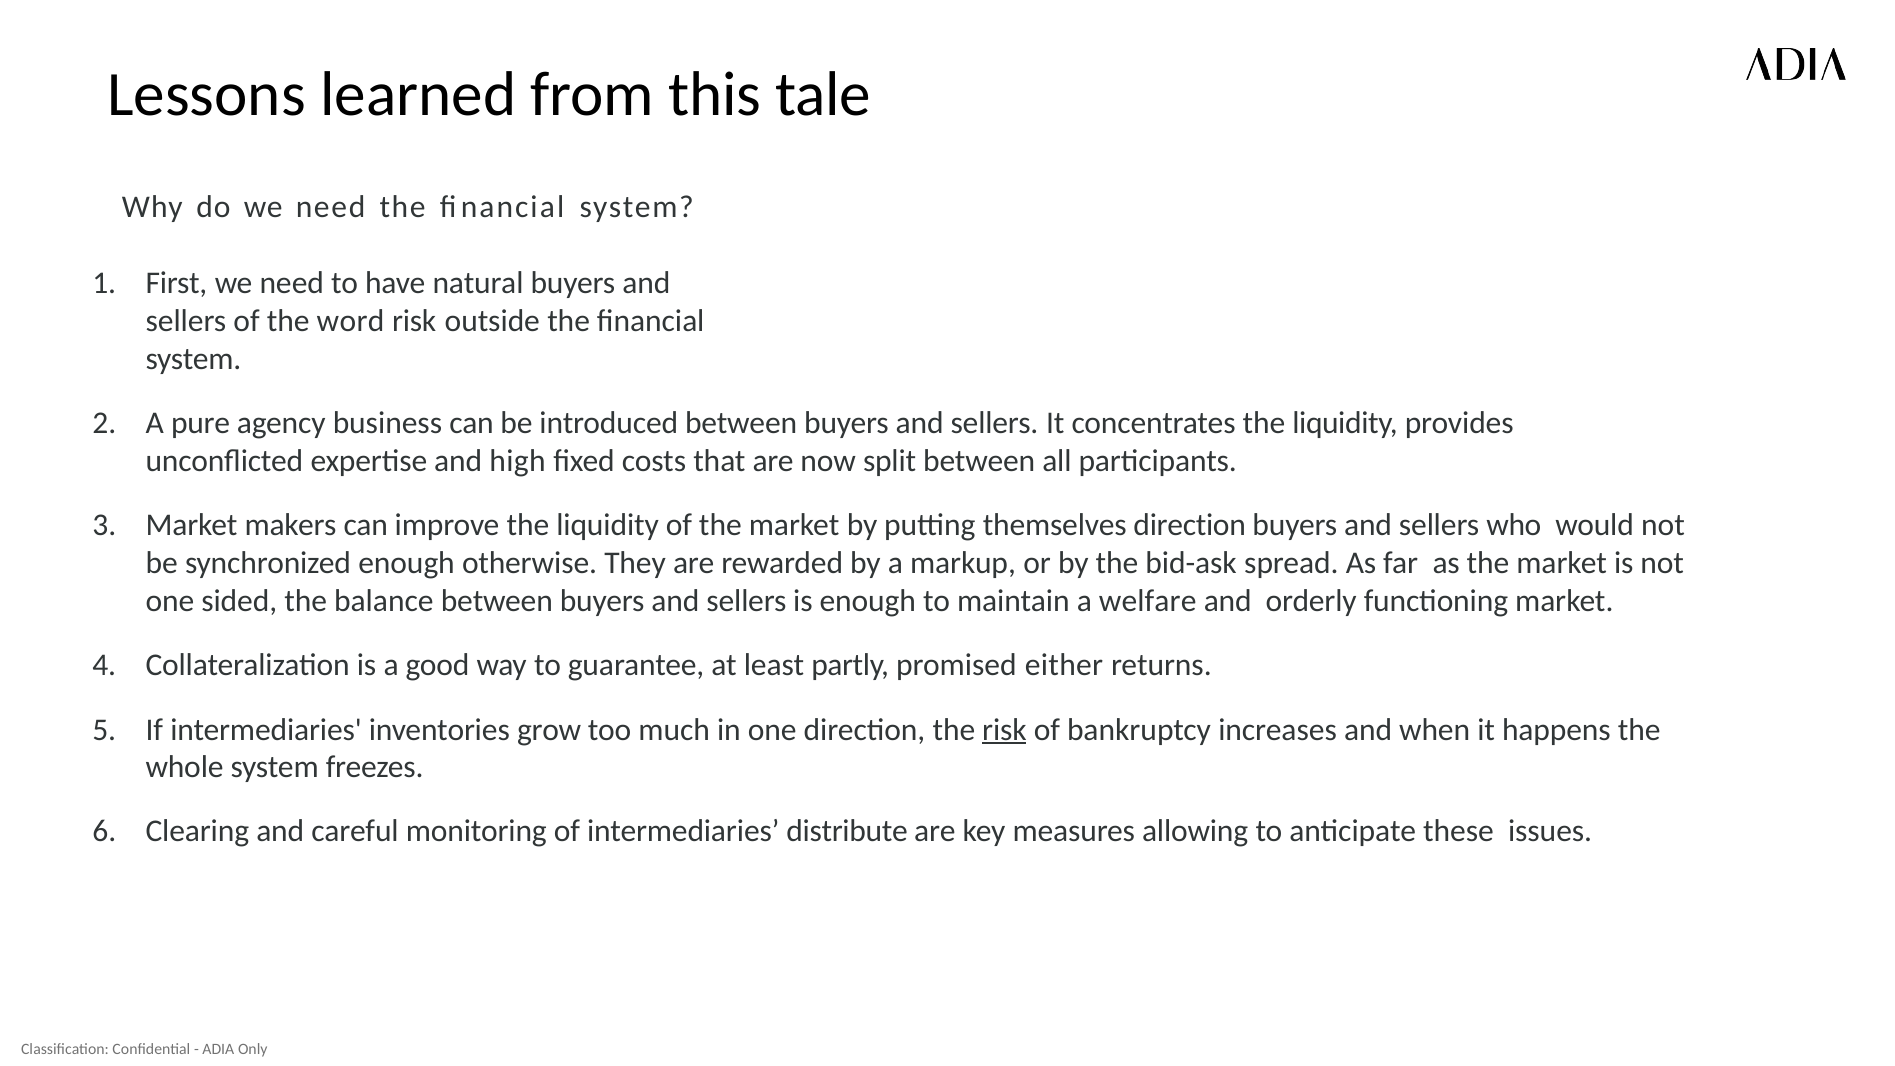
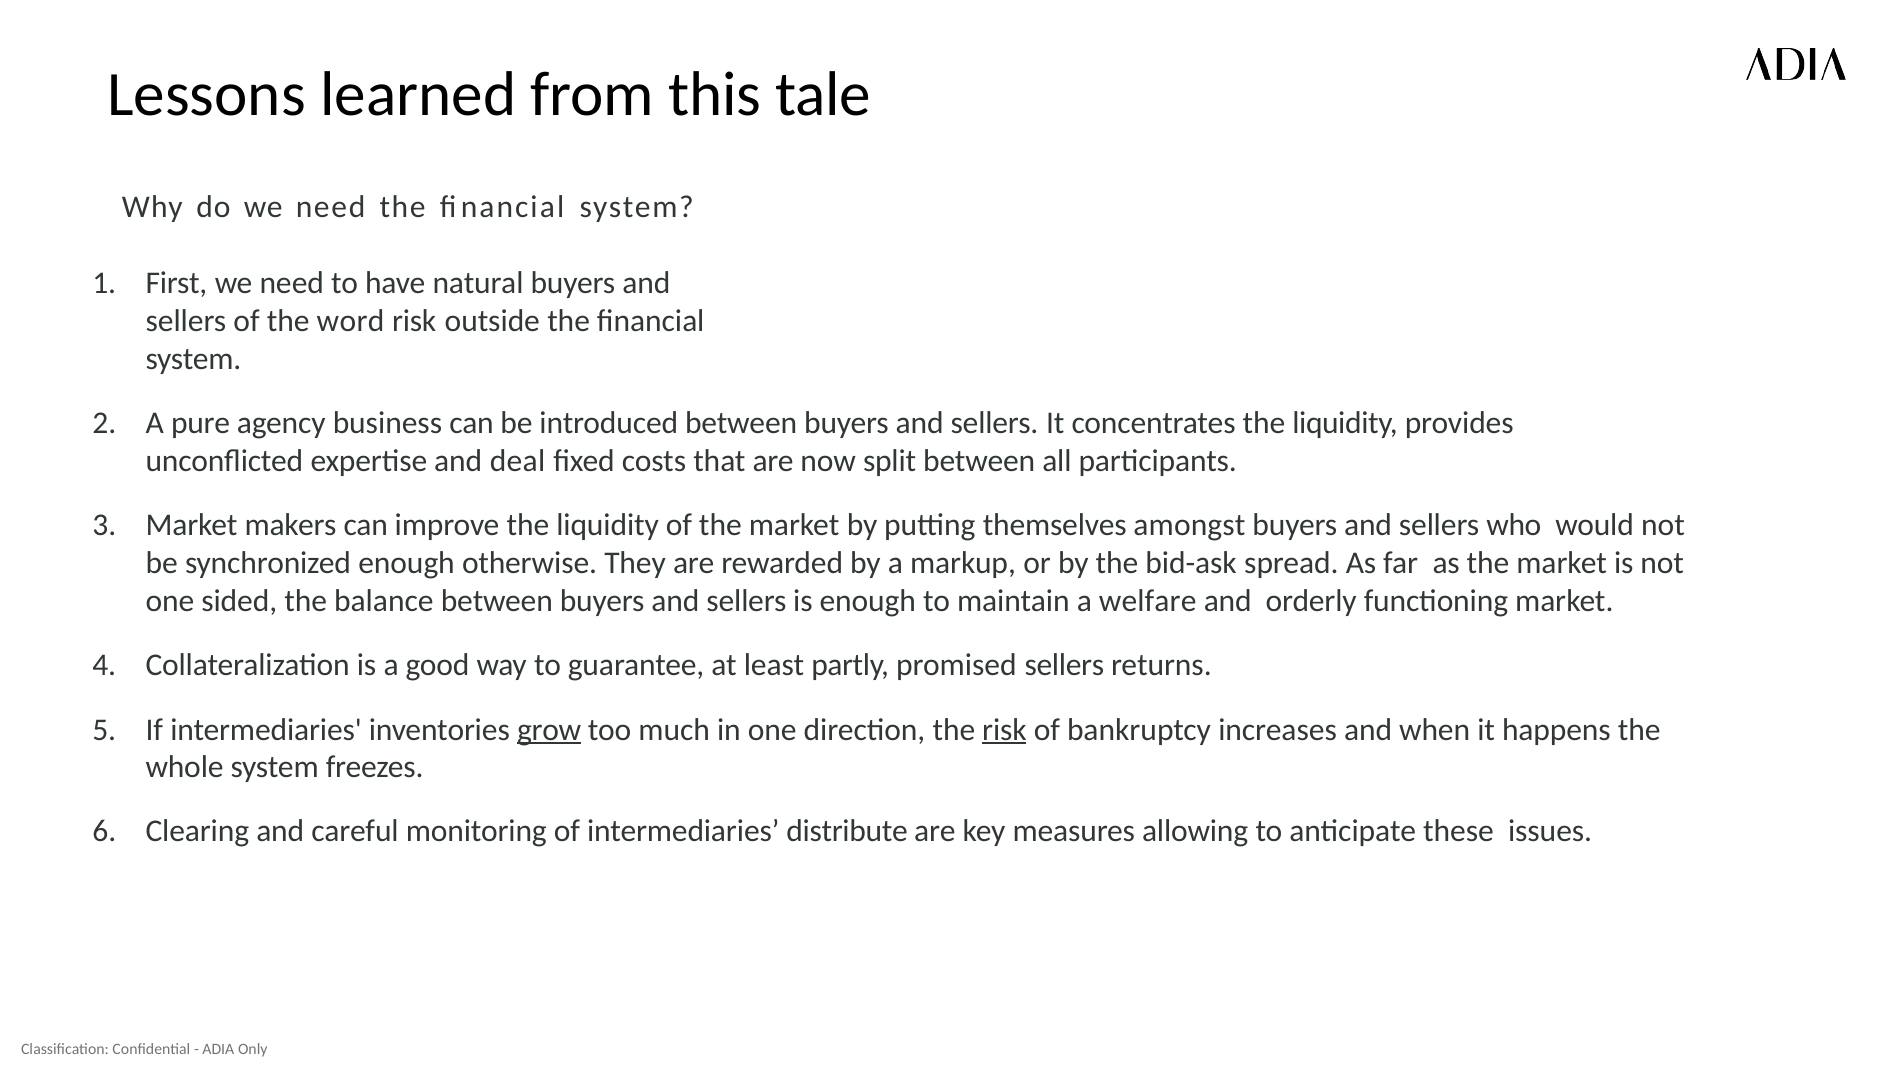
high: high -> deal
themselves direction: direction -> amongst
promised either: either -> sellers
grow underline: none -> present
